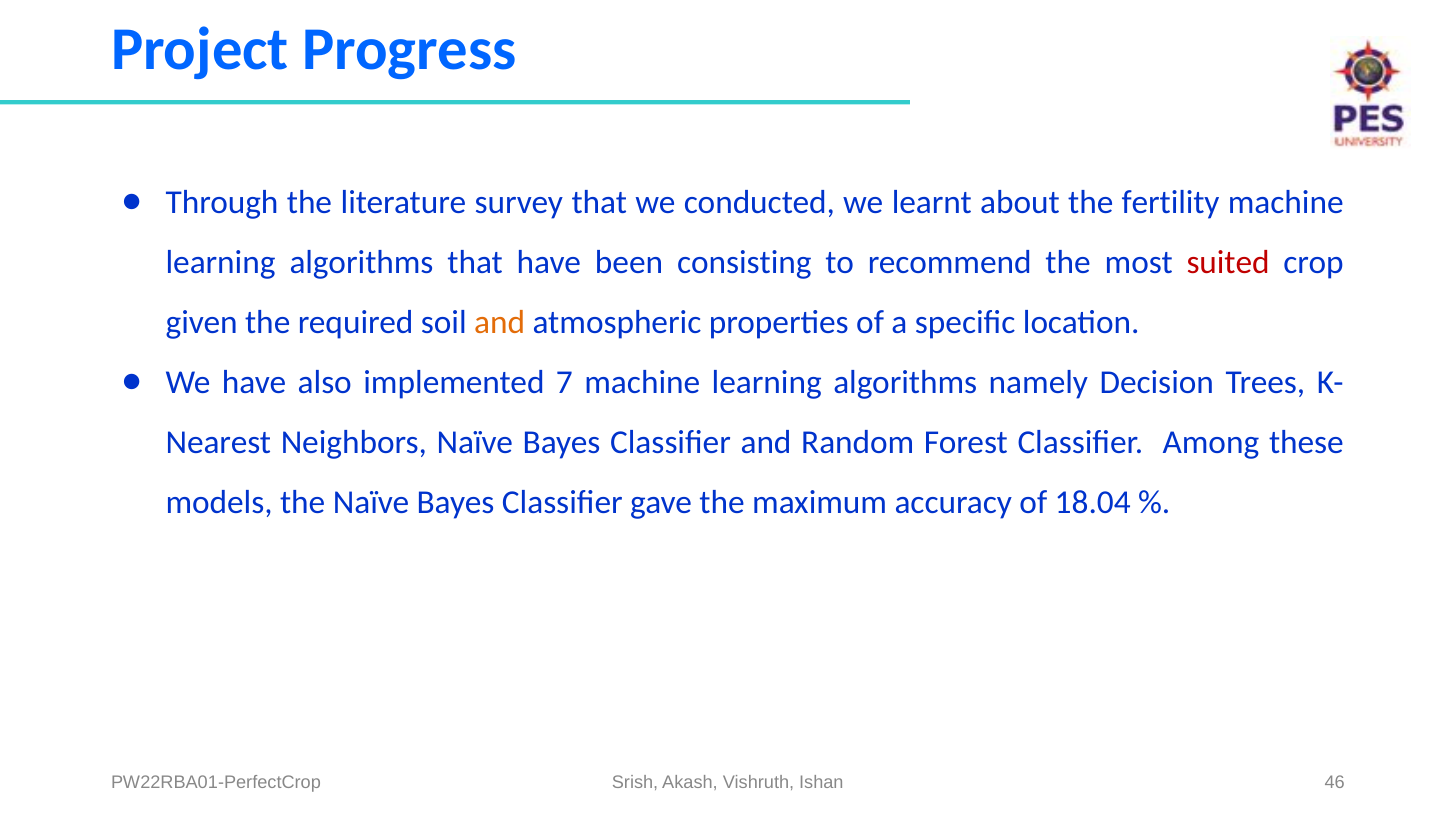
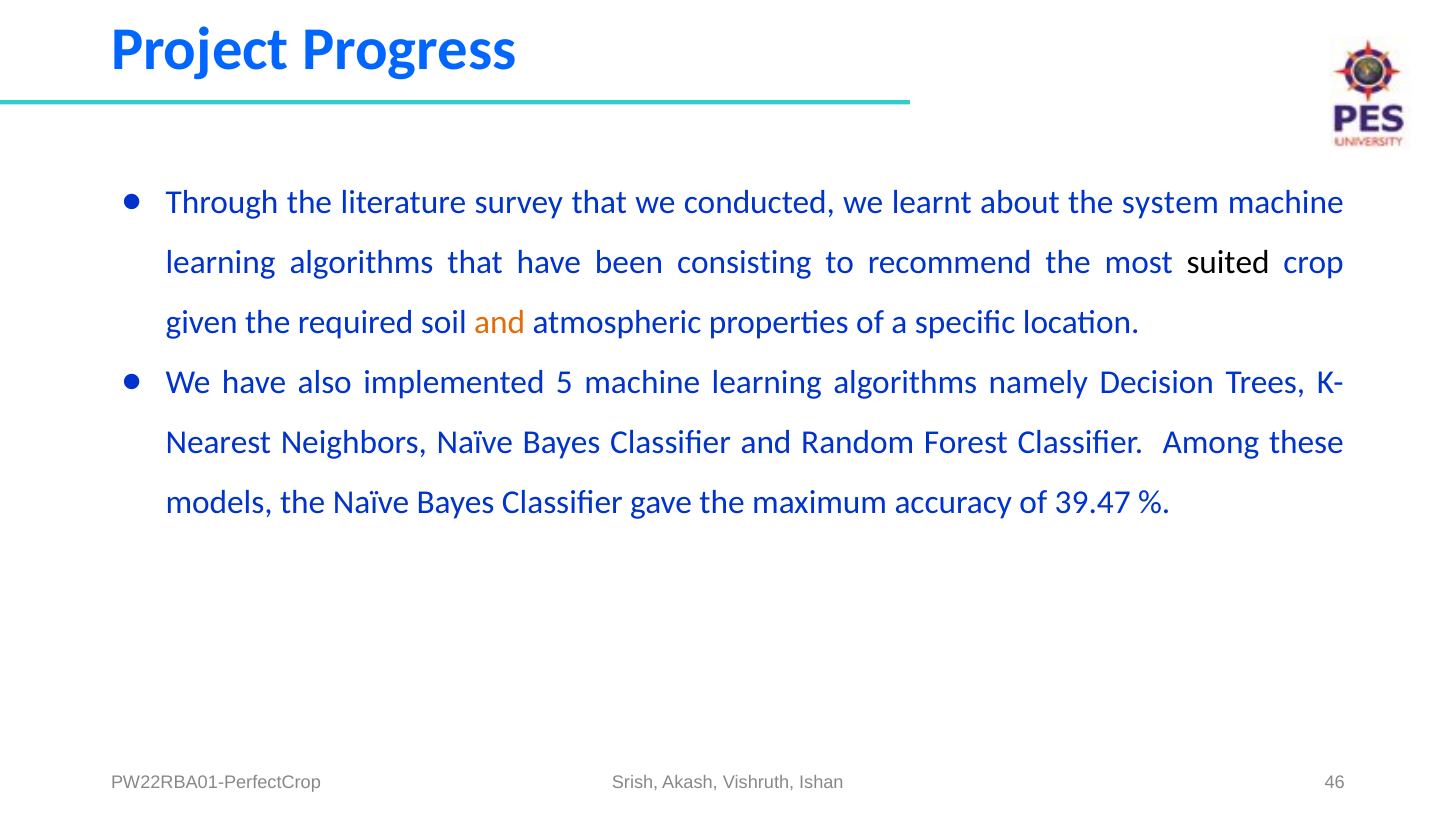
fertility: fertility -> system
suited colour: red -> black
7: 7 -> 5
18.04: 18.04 -> 39.47
